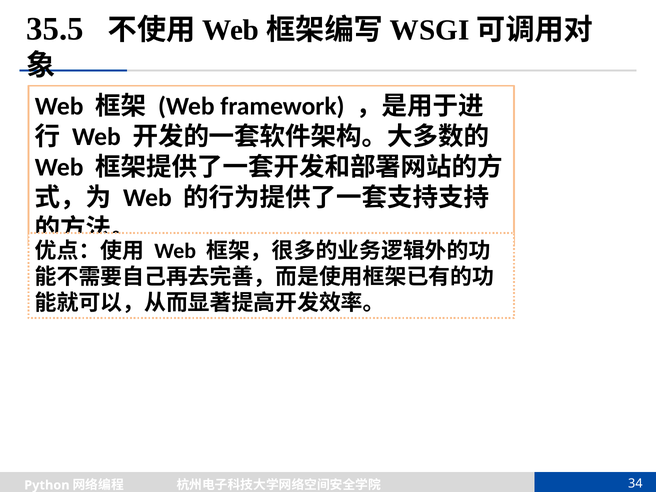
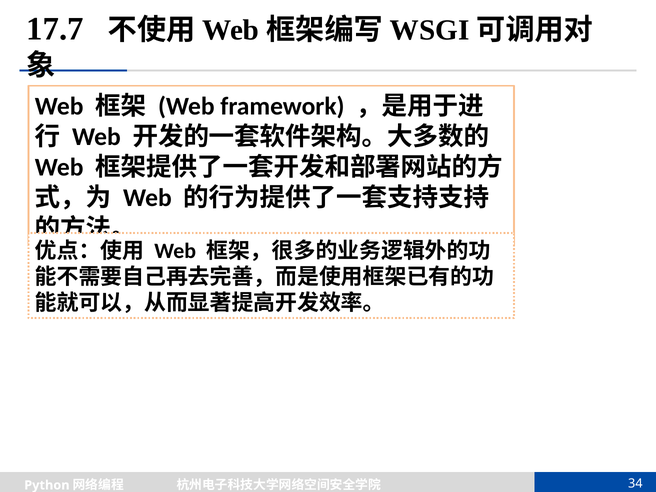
35.5: 35.5 -> 17.7
